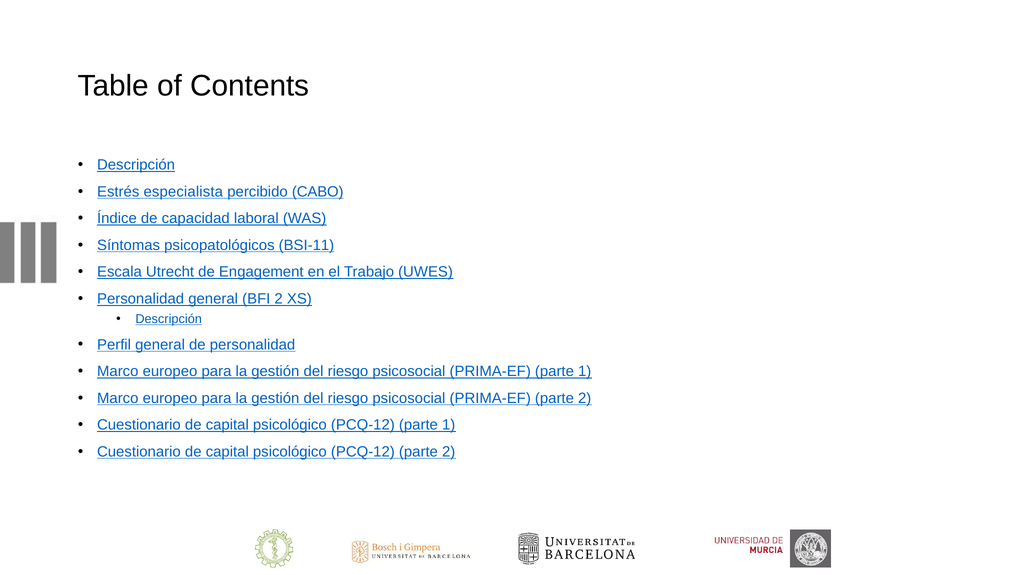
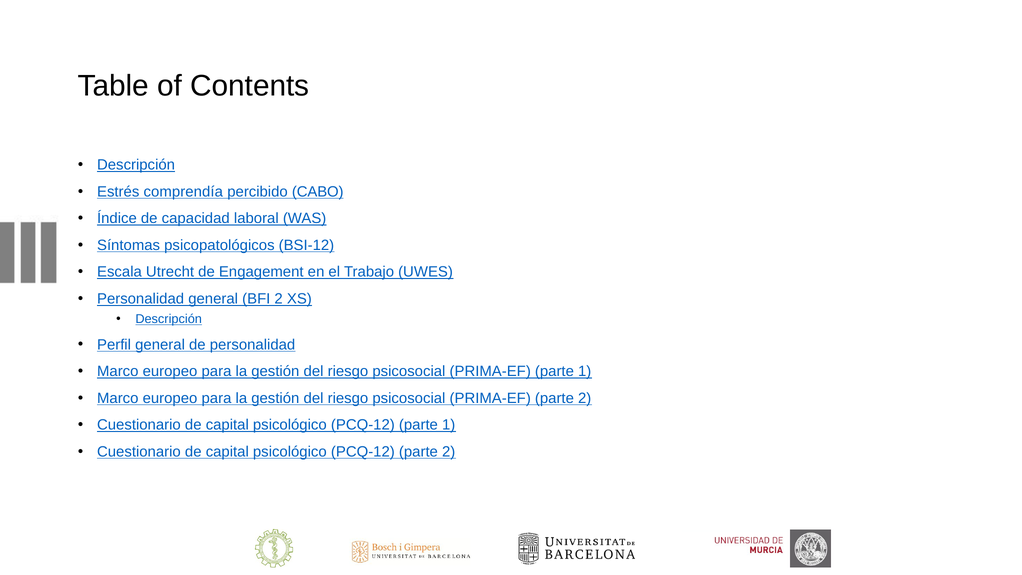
especialista: especialista -> comprendía
BSI-11: BSI-11 -> BSI-12
